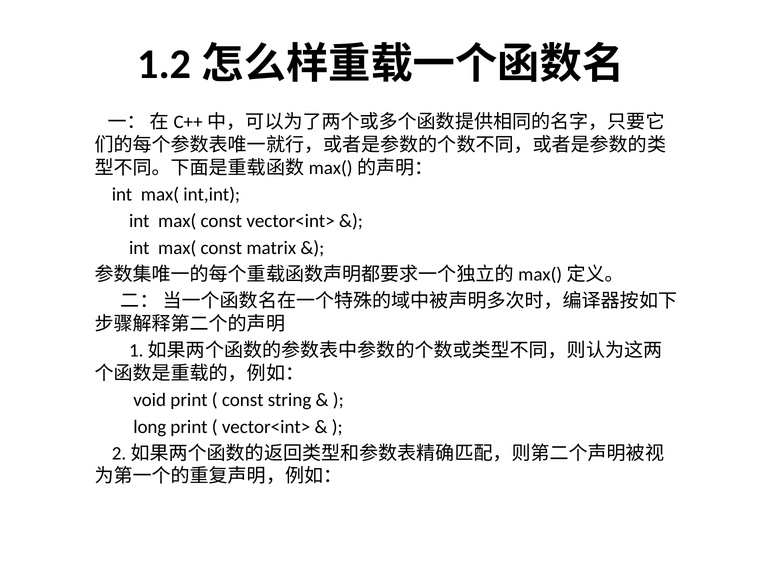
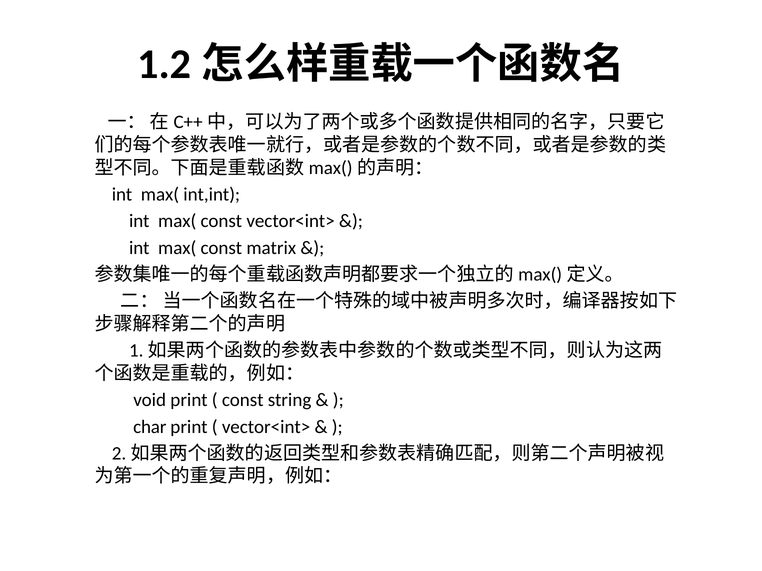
long: long -> char
